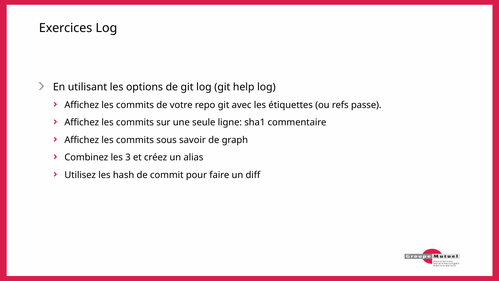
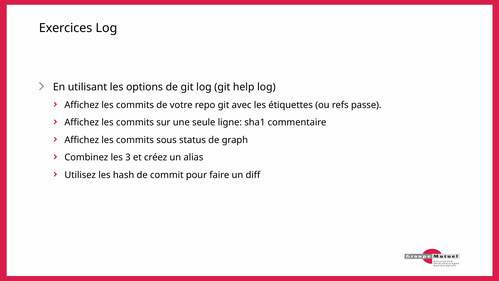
savoir: savoir -> status
